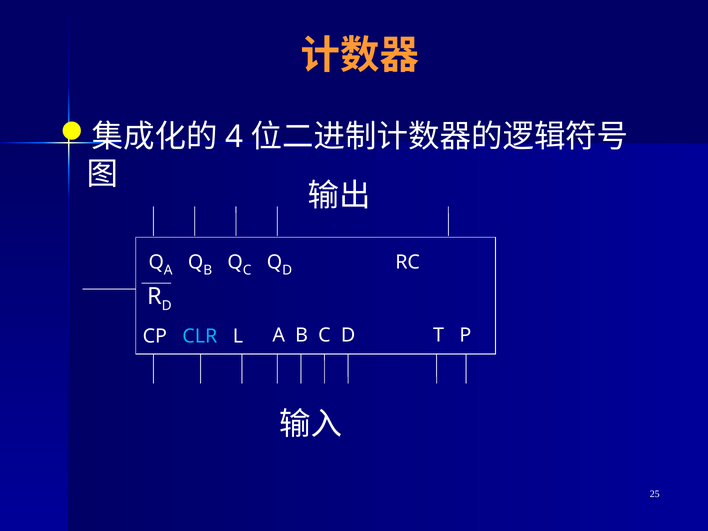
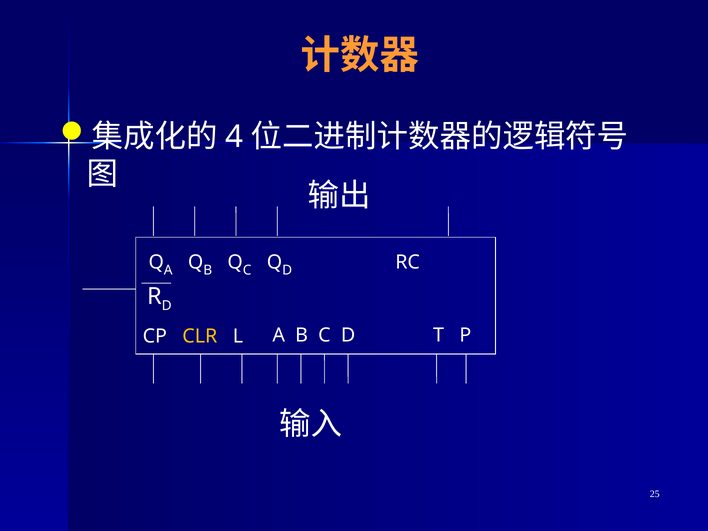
CLR colour: light blue -> yellow
